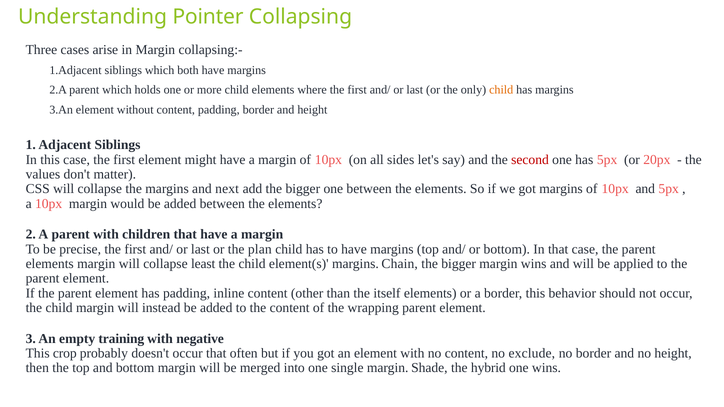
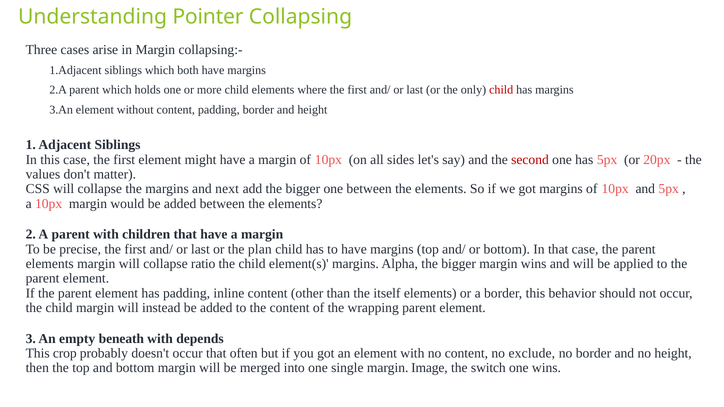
child at (501, 90) colour: orange -> red
least: least -> ratio
Chain: Chain -> Alpha
training: training -> beneath
negative: negative -> depends
Shade: Shade -> Image
hybrid: hybrid -> switch
